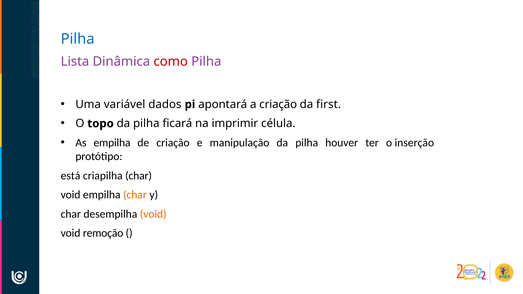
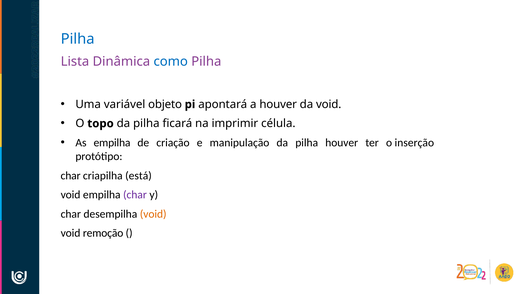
como colour: red -> blue
dados: dados -> objeto
a criação: criação -> houver
da first: first -> void
está at (71, 176): está -> char
criapilha char: char -> está
char at (135, 195) colour: orange -> purple
